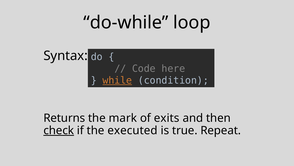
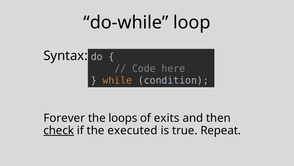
while underline: present -> none
Returns: Returns -> Forever
mark: mark -> loops
